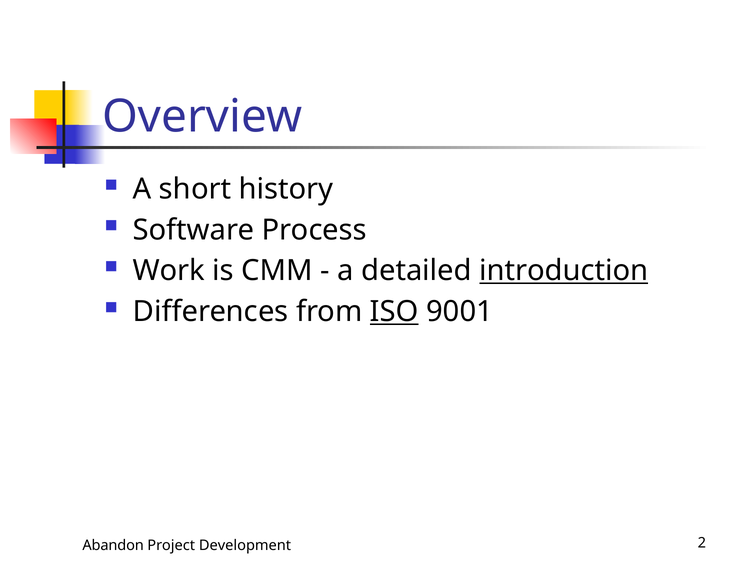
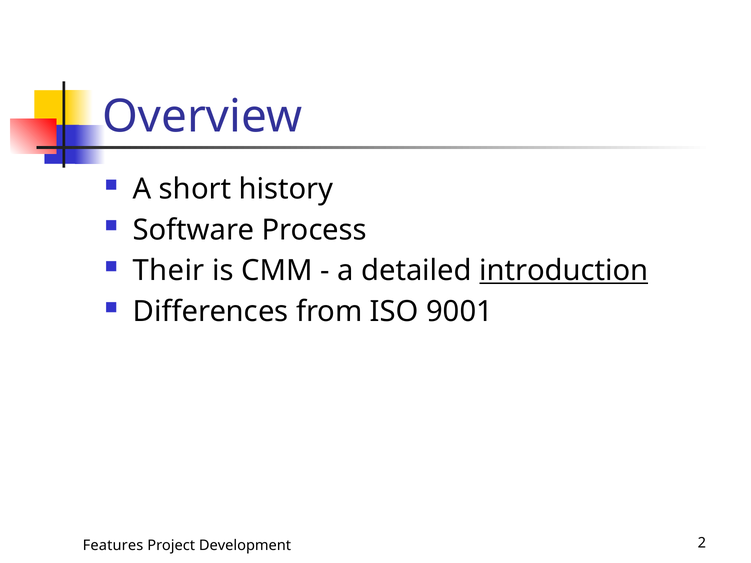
Work: Work -> Their
ISO underline: present -> none
Abandon: Abandon -> Features
